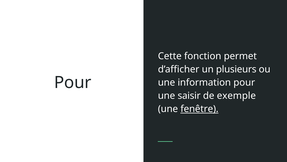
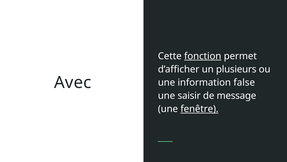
fonction underline: none -> present
Pour at (73, 82): Pour -> Avec
information pour: pour -> false
exemple: exemple -> message
